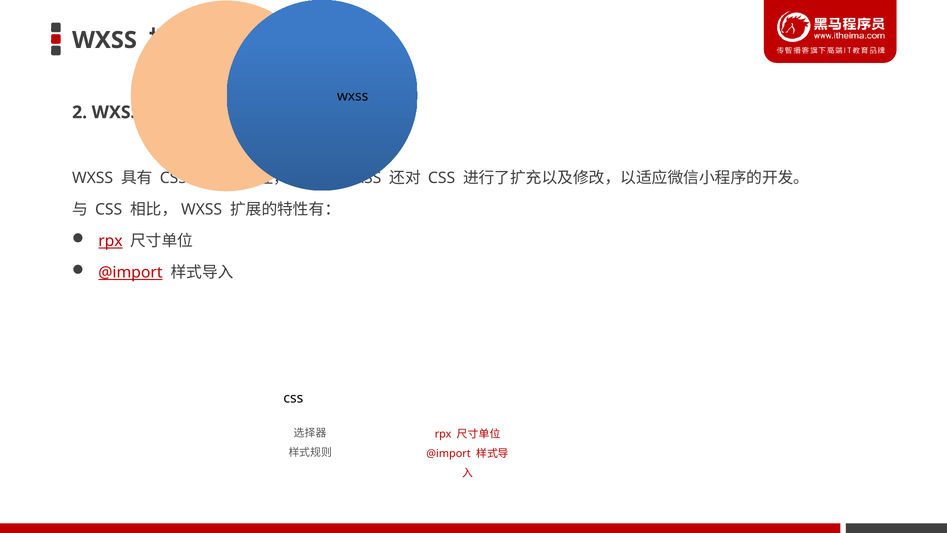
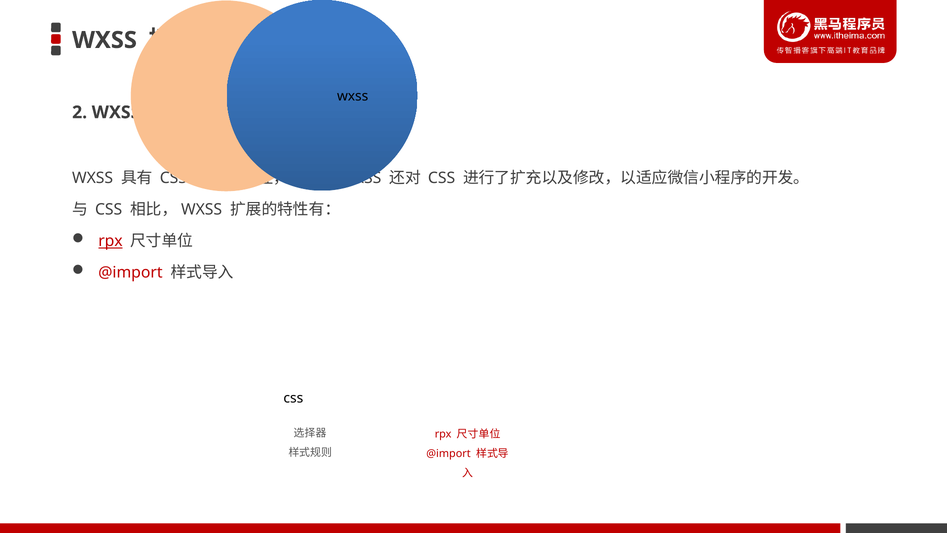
@import at (130, 273) underline: present -> none
